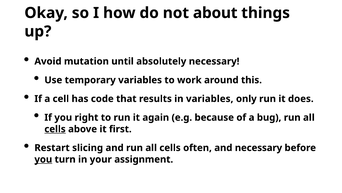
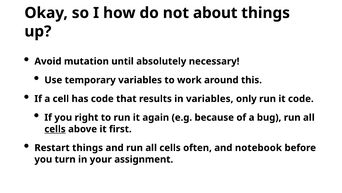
it does: does -> code
Restart slicing: slicing -> things
and necessary: necessary -> notebook
you at (43, 159) underline: present -> none
